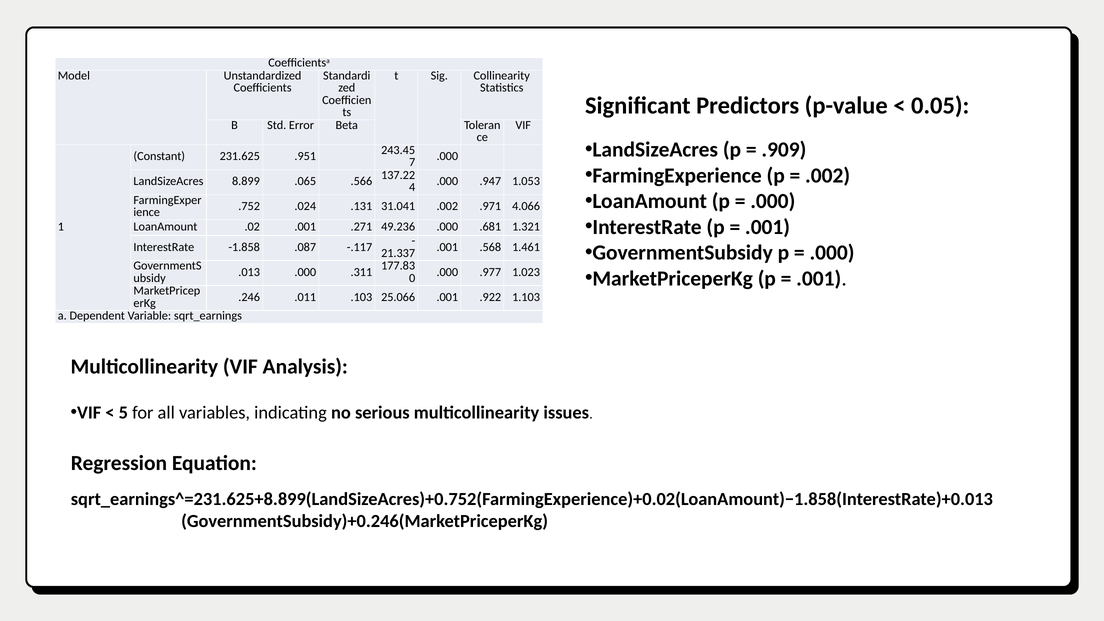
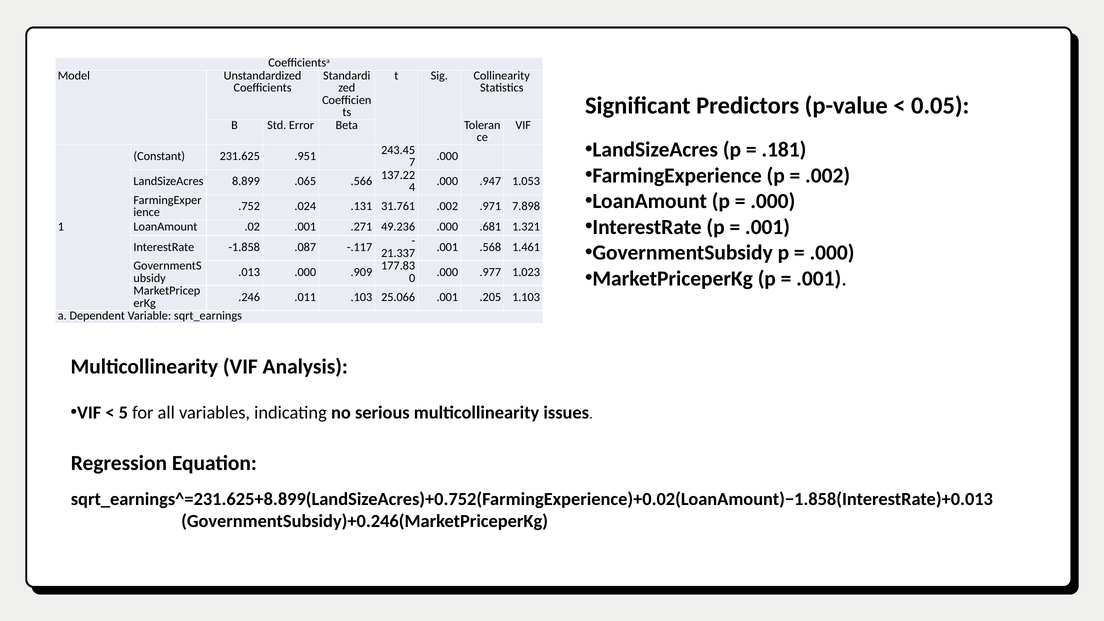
.909: .909 -> .181
31.041: 31.041 -> 31.761
4.066: 4.066 -> 7.898
.311: .311 -> .909
.922: .922 -> .205
